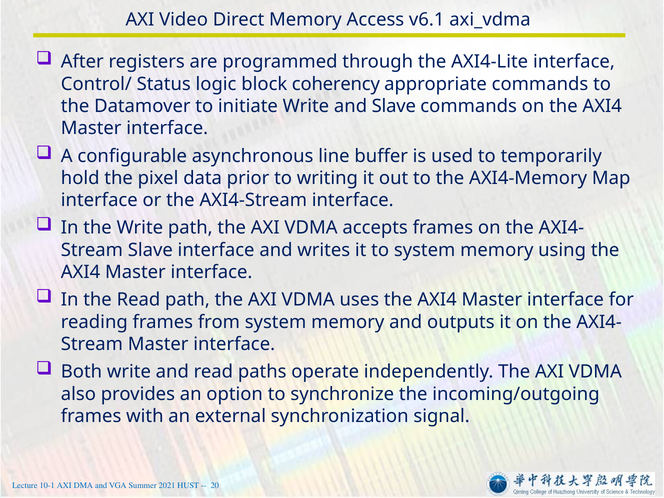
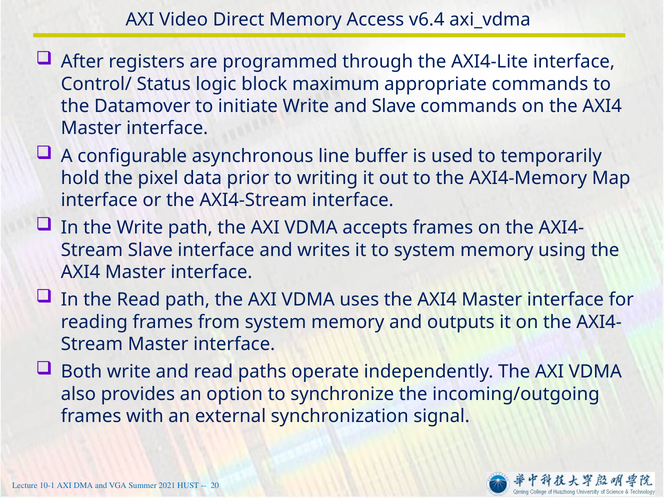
v6.1: v6.1 -> v6.4
coherency: coherency -> maximum
